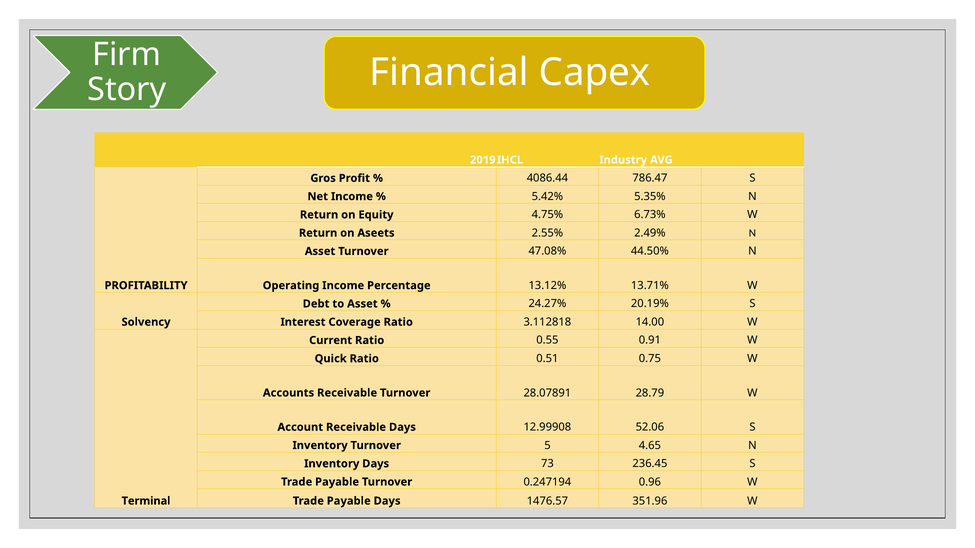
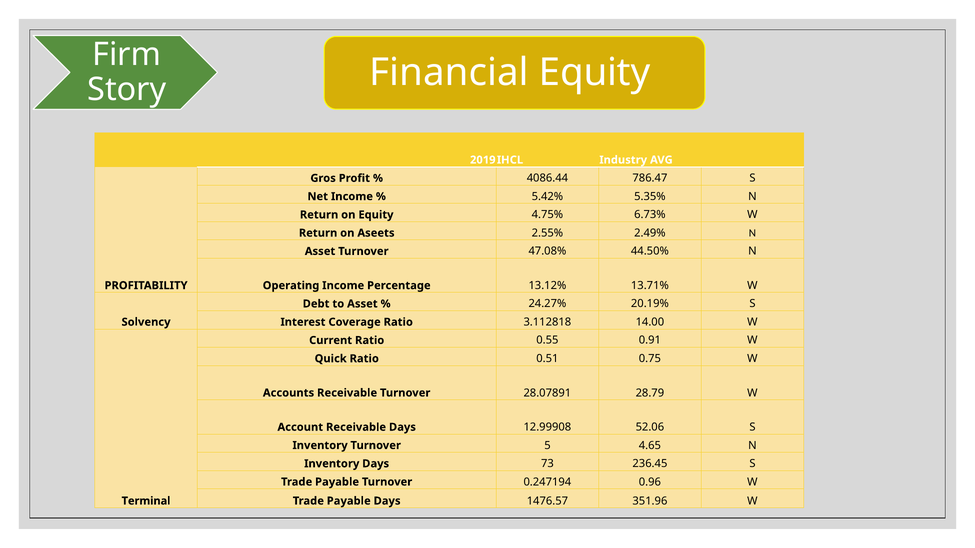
Financial Capex: Capex -> Equity
